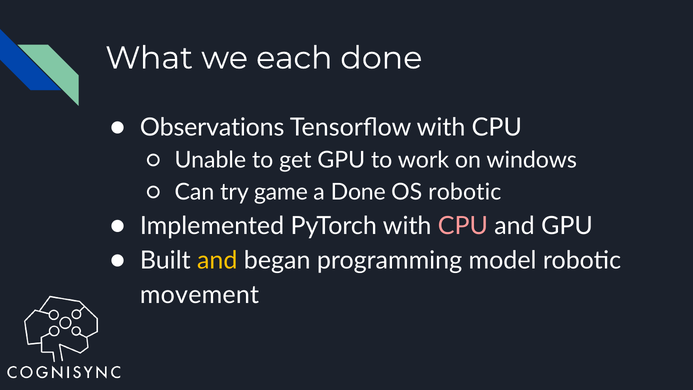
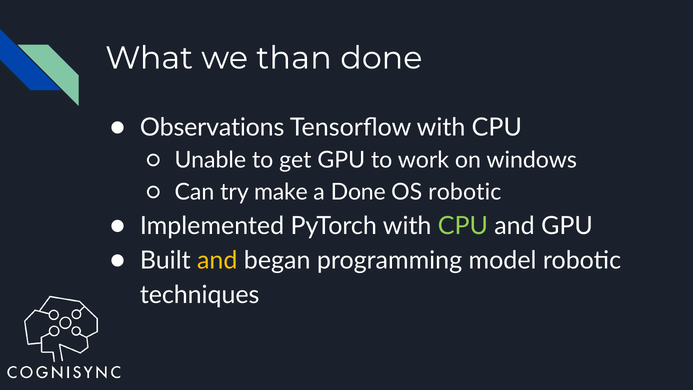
each: each -> than
game: game -> make
CPU at (463, 226) colour: pink -> light green
movement: movement -> techniques
